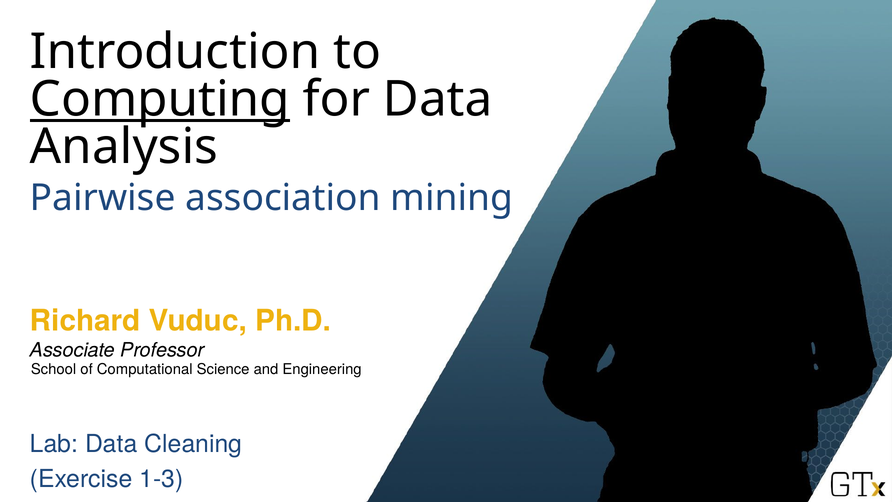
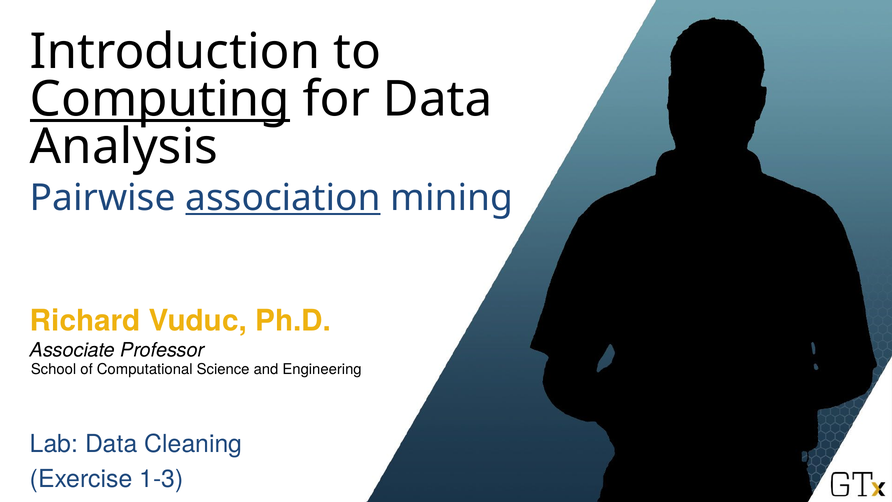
association underline: none -> present
